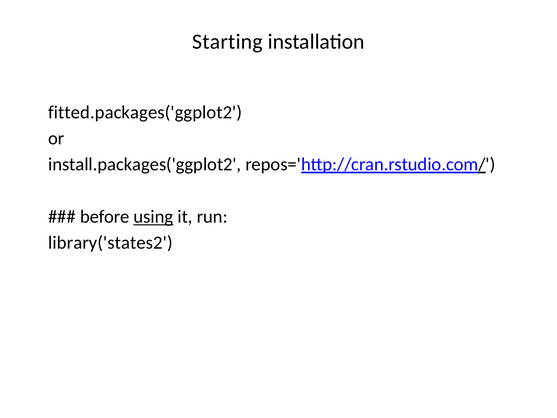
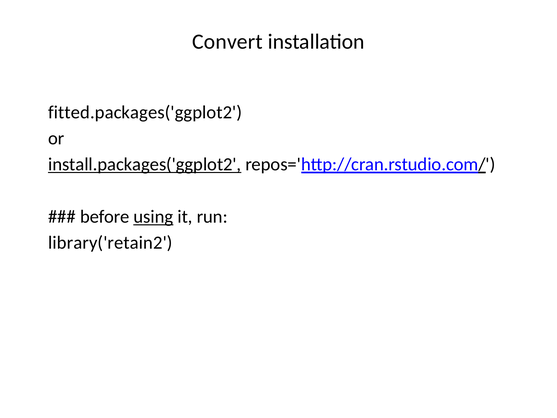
Starting: Starting -> Convert
install.packages('ggplot2 underline: none -> present
library('states2: library('states2 -> library('retain2
